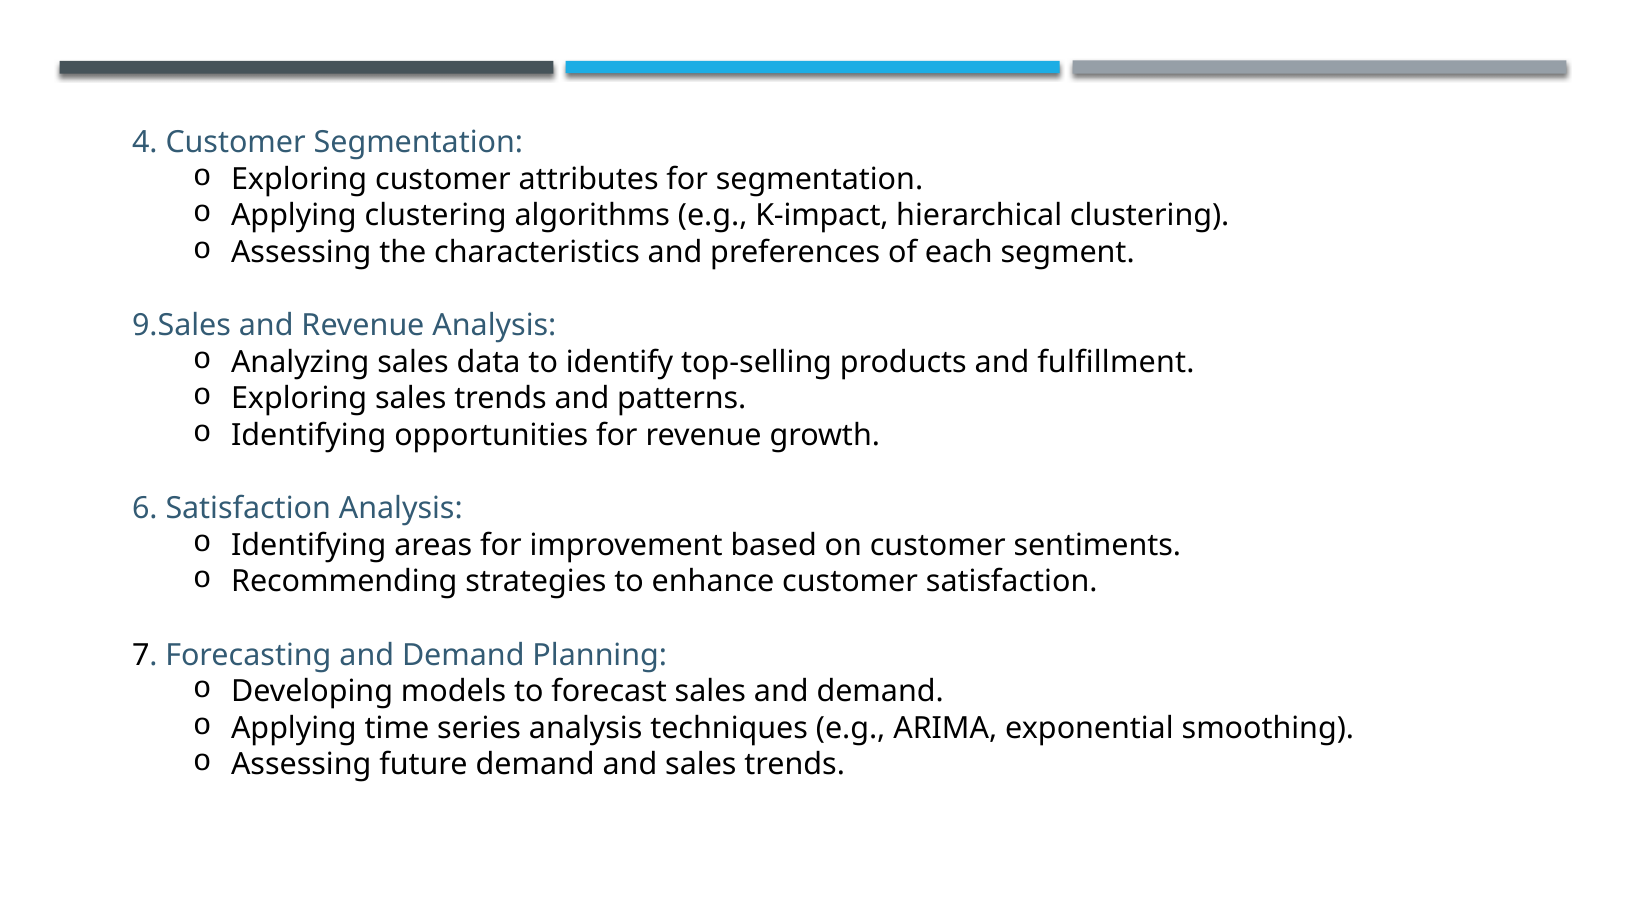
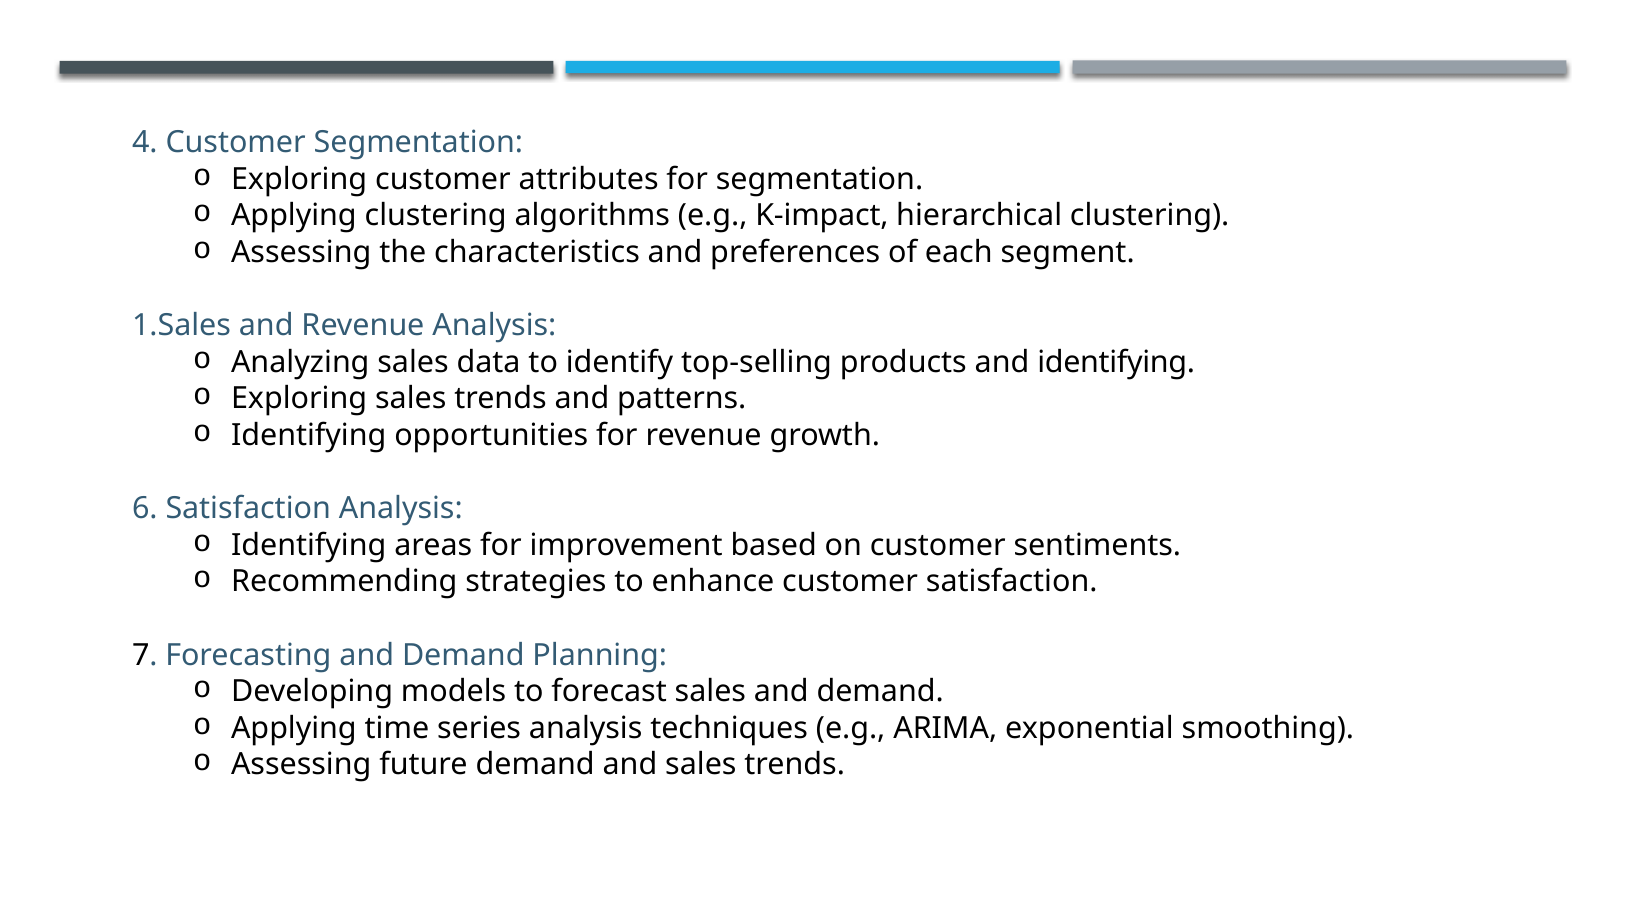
9.Sales: 9.Sales -> 1.Sales
and fulfillment: fulfillment -> identifying
